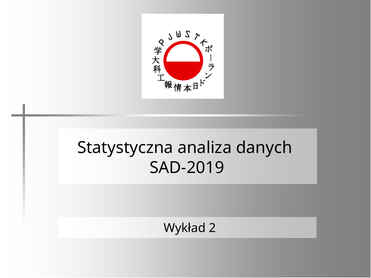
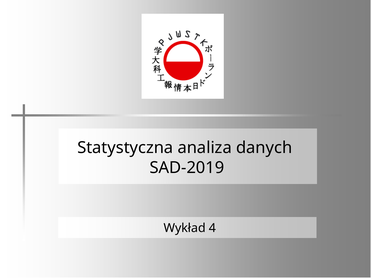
2: 2 -> 4
